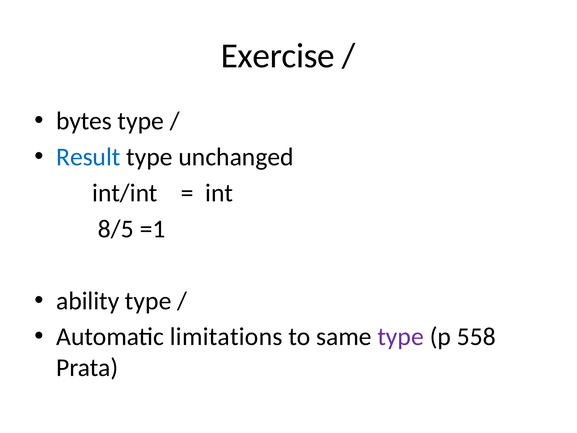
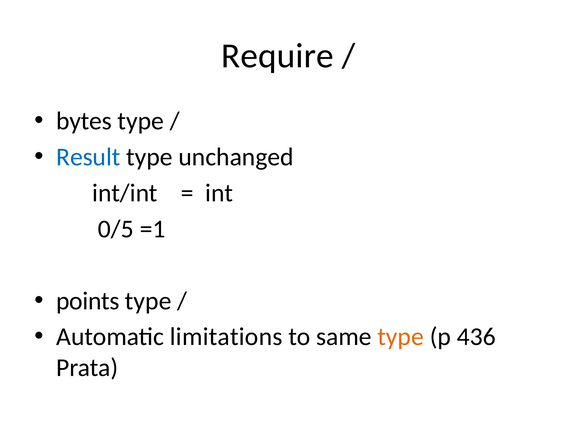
Exercise: Exercise -> Require
8/5: 8/5 -> 0/5
ability: ability -> points
type at (401, 337) colour: purple -> orange
558: 558 -> 436
